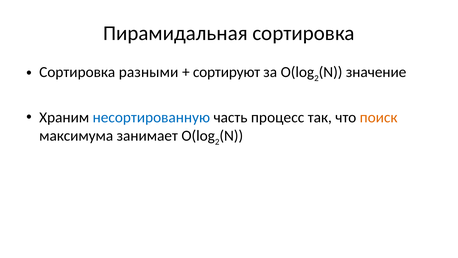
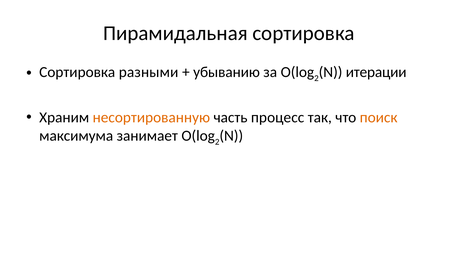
сортируют: сортируют -> убыванию
значение: значение -> итерации
несортированную colour: blue -> orange
